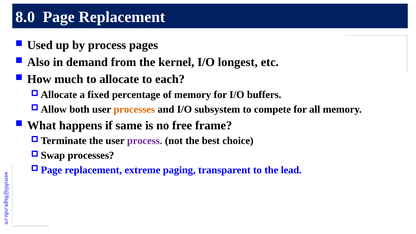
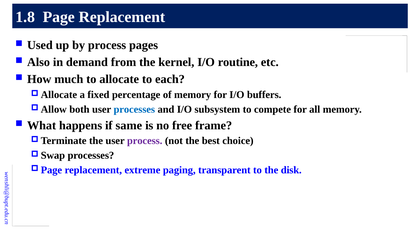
8.0: 8.0 -> 1.8
longest: longest -> routine
processes at (134, 109) colour: orange -> blue
lead: lead -> disk
